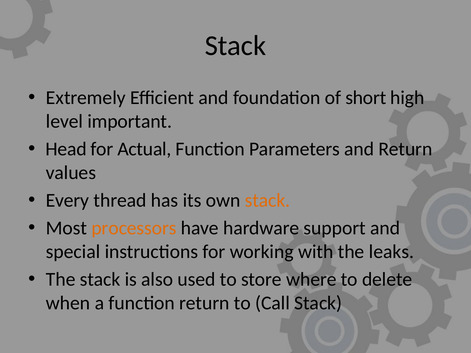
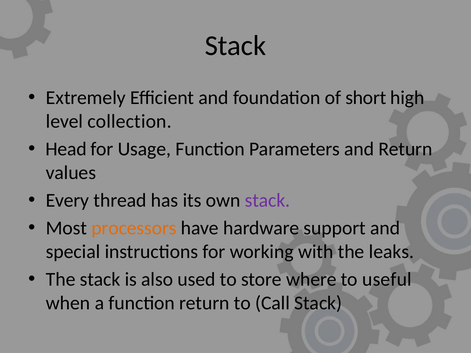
important: important -> collection
Actual: Actual -> Usage
stack at (267, 201) colour: orange -> purple
delete: delete -> useful
